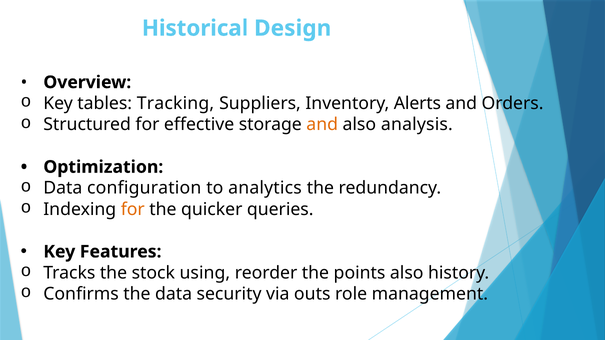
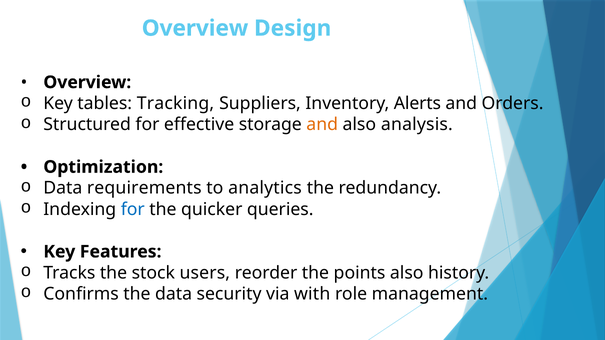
Historical at (195, 28): Historical -> Overview
configuration: configuration -> requirements
for at (133, 210) colour: orange -> blue
using: using -> users
outs: outs -> with
